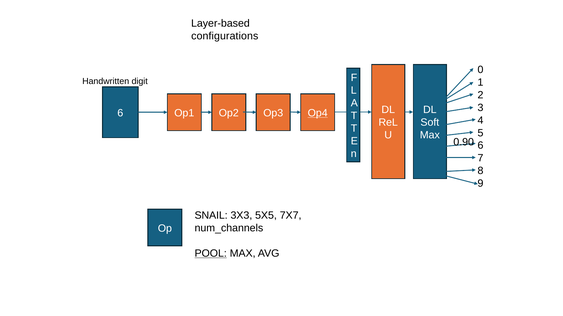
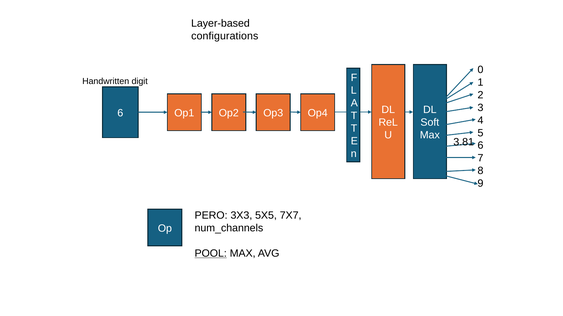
Op4 underline: present -> none
0.90: 0.90 -> 3.81
SNAIL: SNAIL -> PERO
